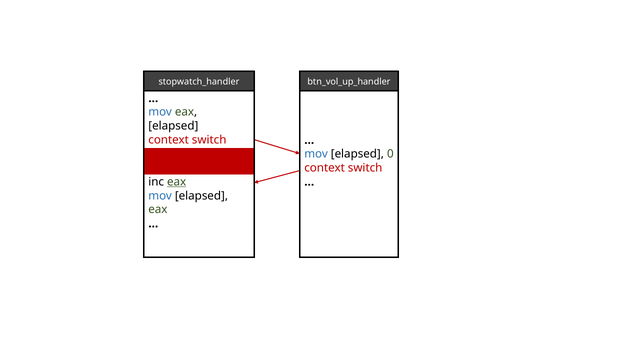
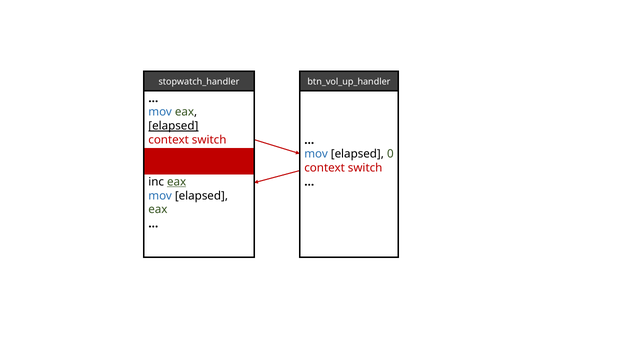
elapsed at (173, 126) underline: none -> present
